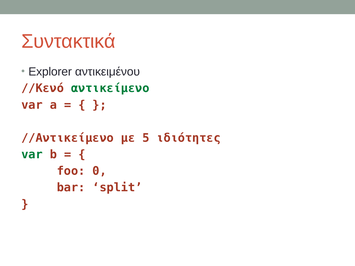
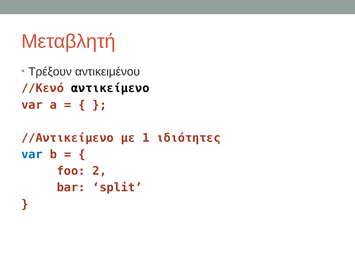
Συντακτικά: Συντακτικά -> Μεταβλητή
Explorer: Explorer -> Τρέξουν
αντικείμενο colour: green -> black
5: 5 -> 1
var at (32, 155) colour: green -> blue
0: 0 -> 2
